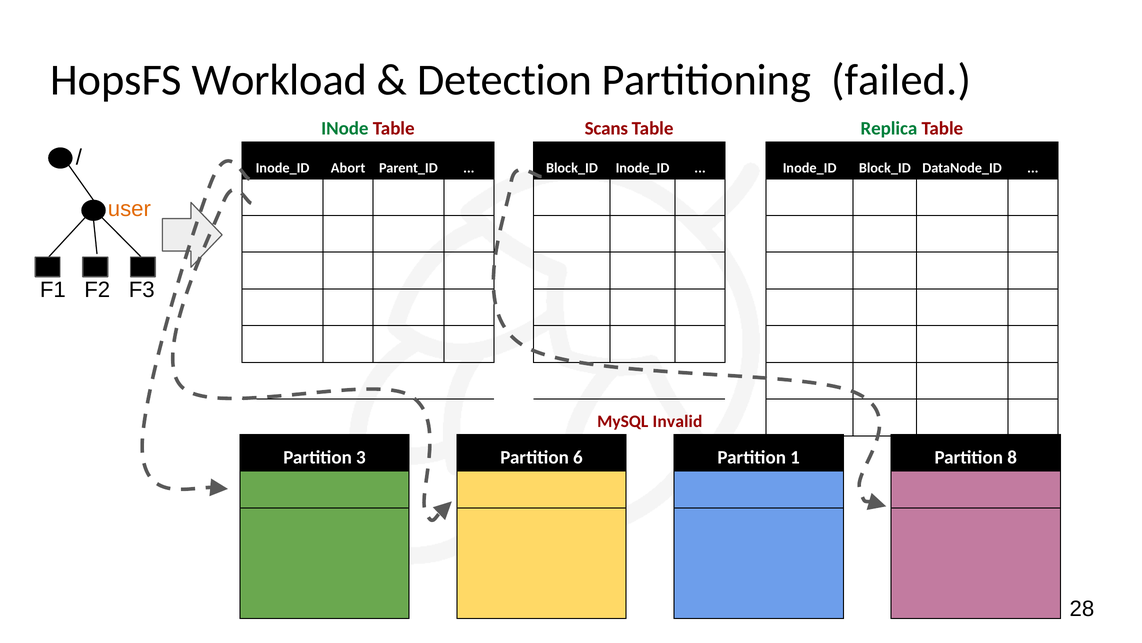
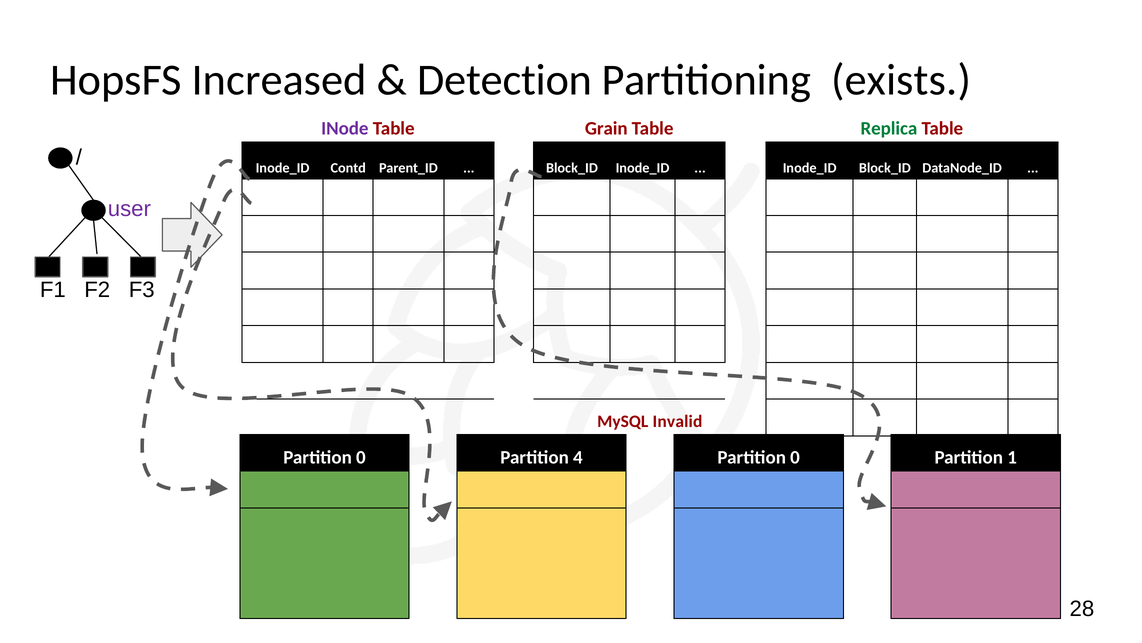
Workload: Workload -> Increased
failed: failed -> exists
INode colour: green -> purple
Scans: Scans -> Grain
Abort: Abort -> Contd
user colour: orange -> purple
3 at (361, 457): 3 -> 0
6: 6 -> 4
1 at (795, 457): 1 -> 0
8: 8 -> 1
